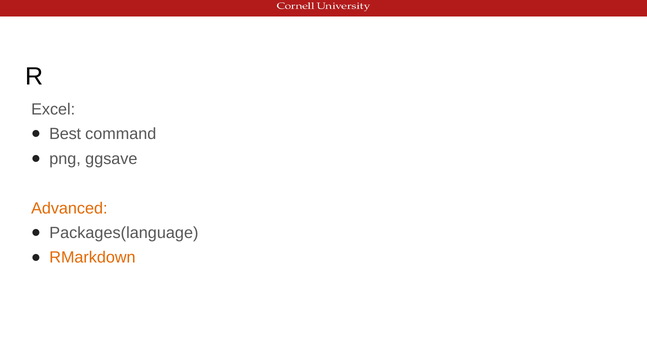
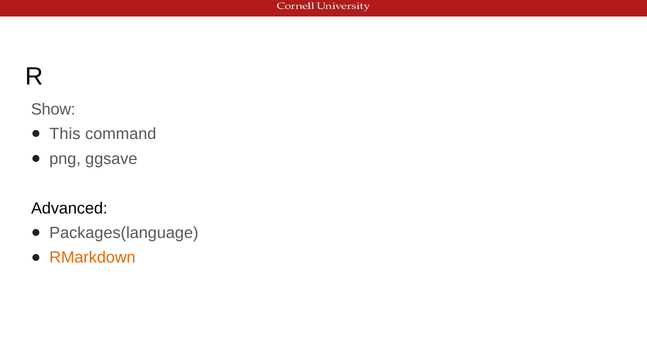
Excel: Excel -> Show
Best: Best -> This
Advanced colour: orange -> black
